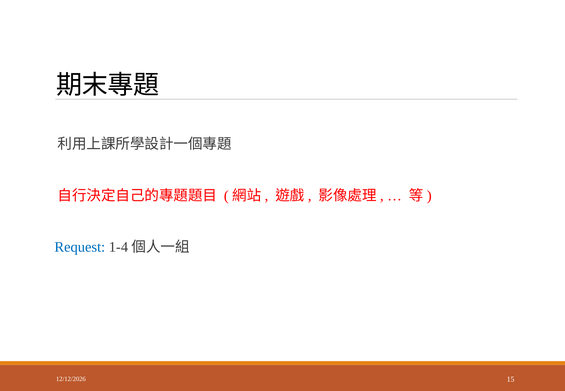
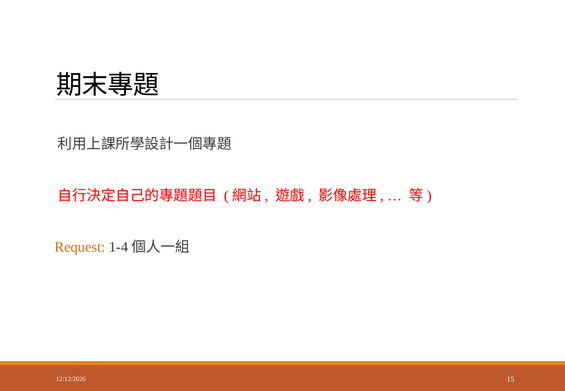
Request colour: blue -> orange
